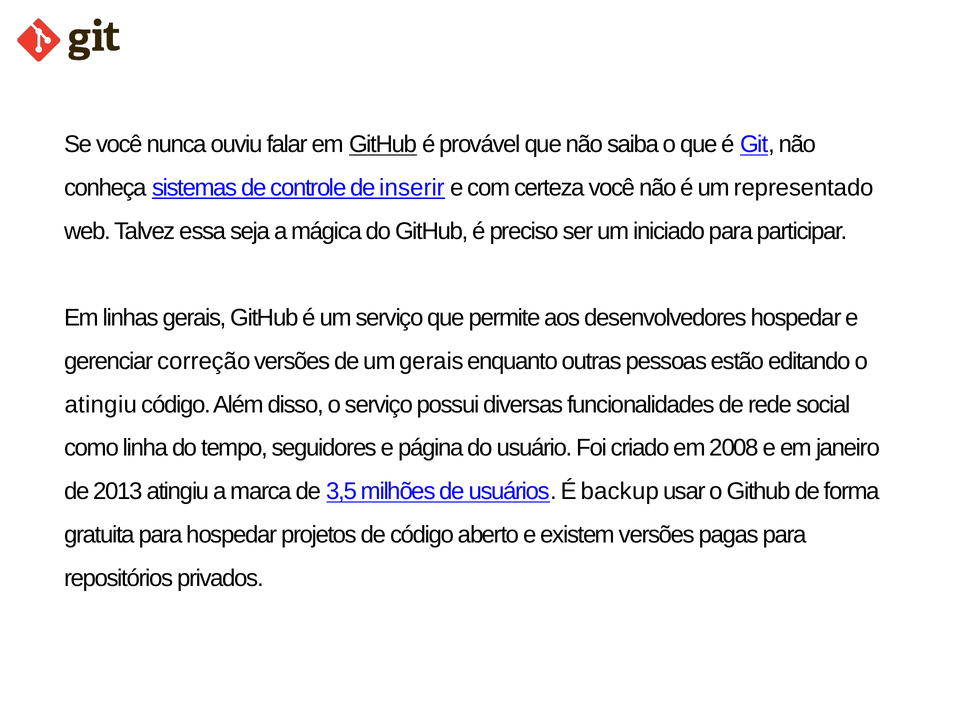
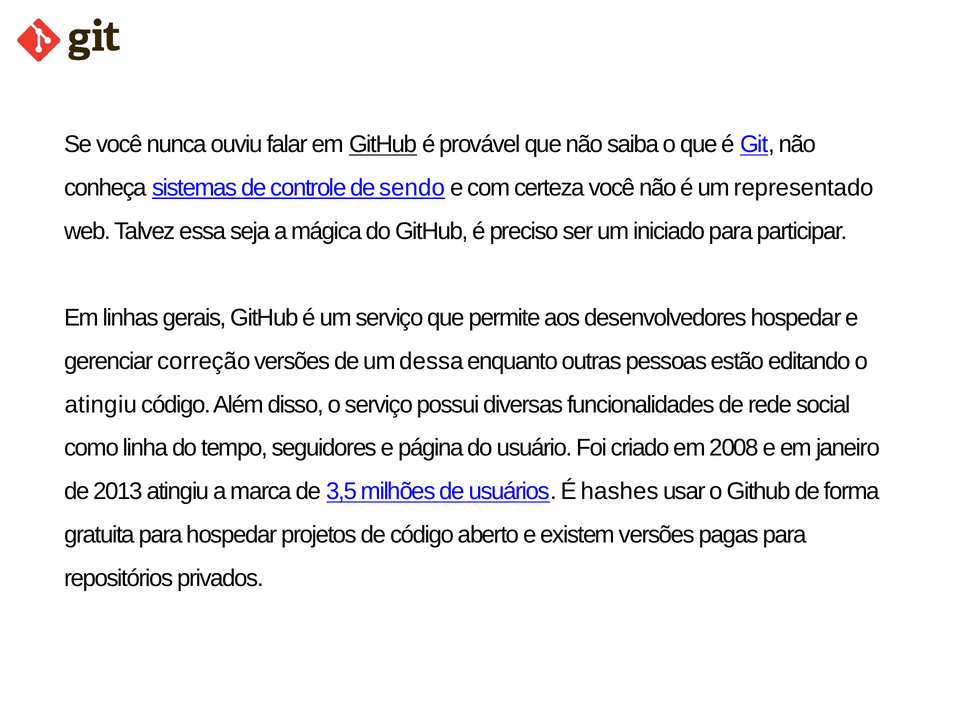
inserir: inserir -> sendo
um gerais: gerais -> dessa
backup: backup -> hashes
